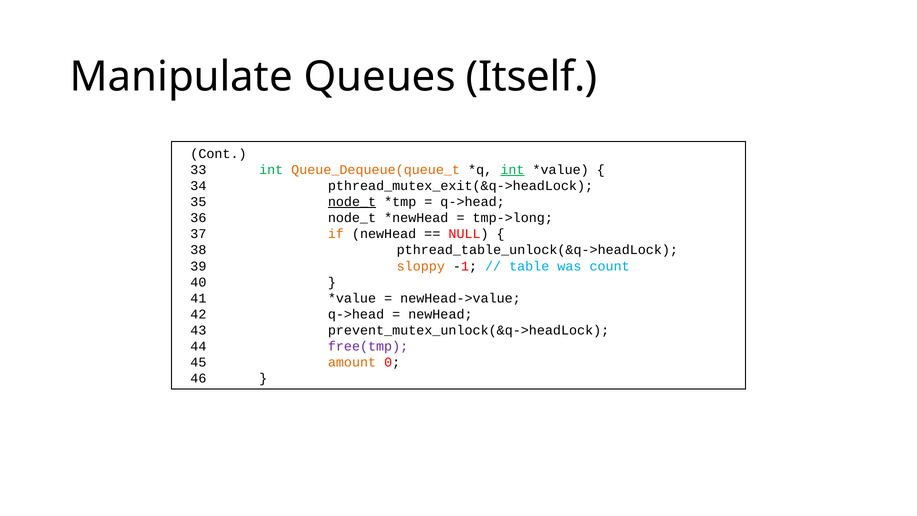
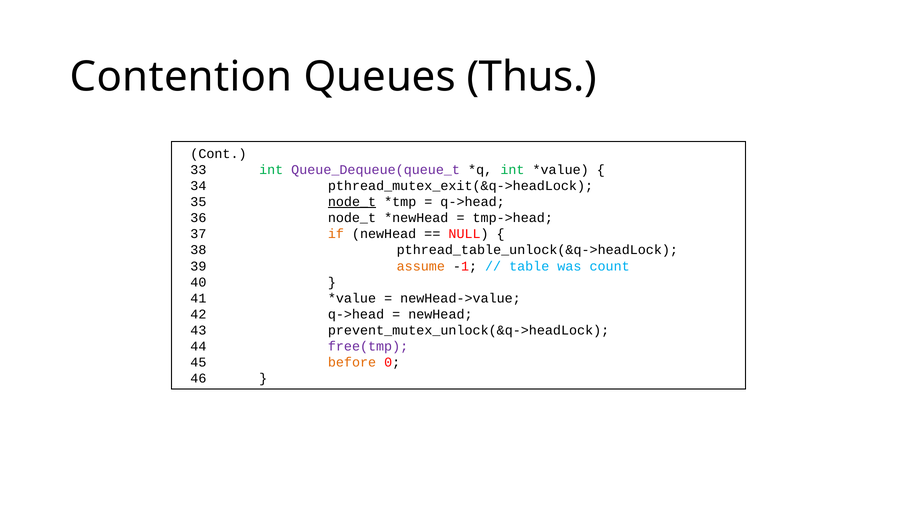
Manipulate: Manipulate -> Contention
Itself: Itself -> Thus
Queue_Dequeue(queue_t colour: orange -> purple
int at (512, 170) underline: present -> none
tmp->long: tmp->long -> tmp->head
sloppy: sloppy -> assume
amount: amount -> before
